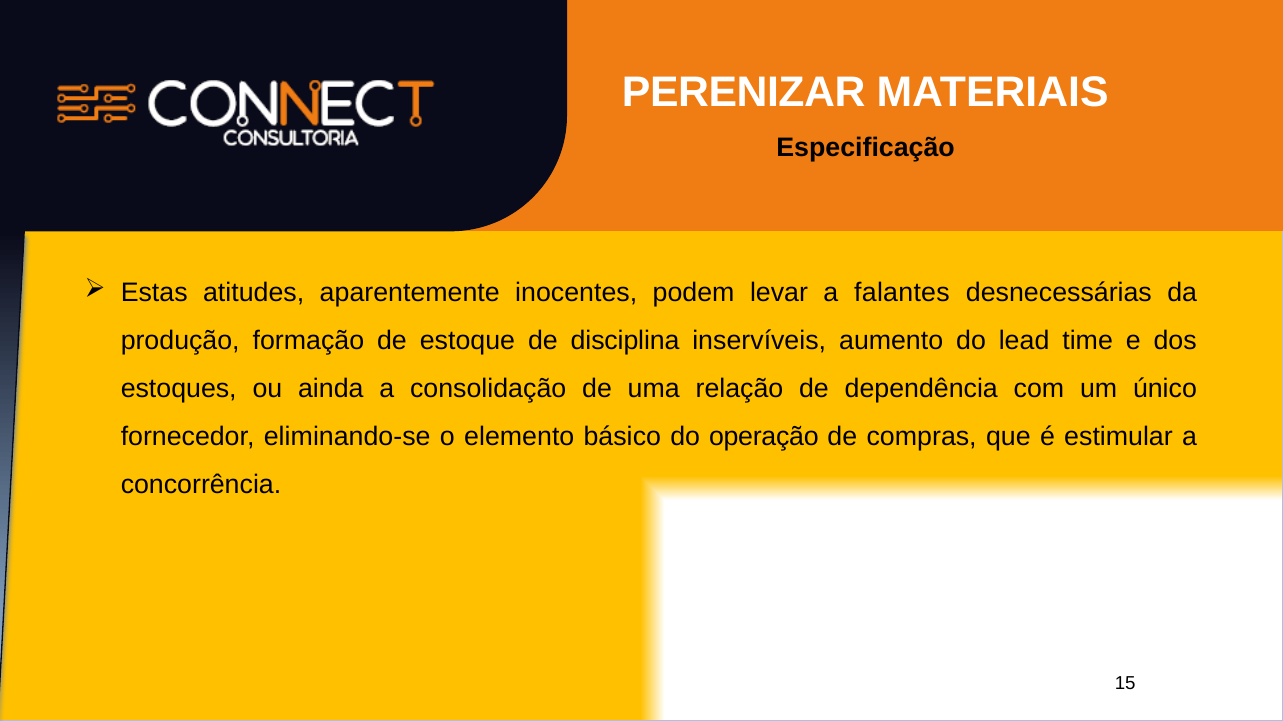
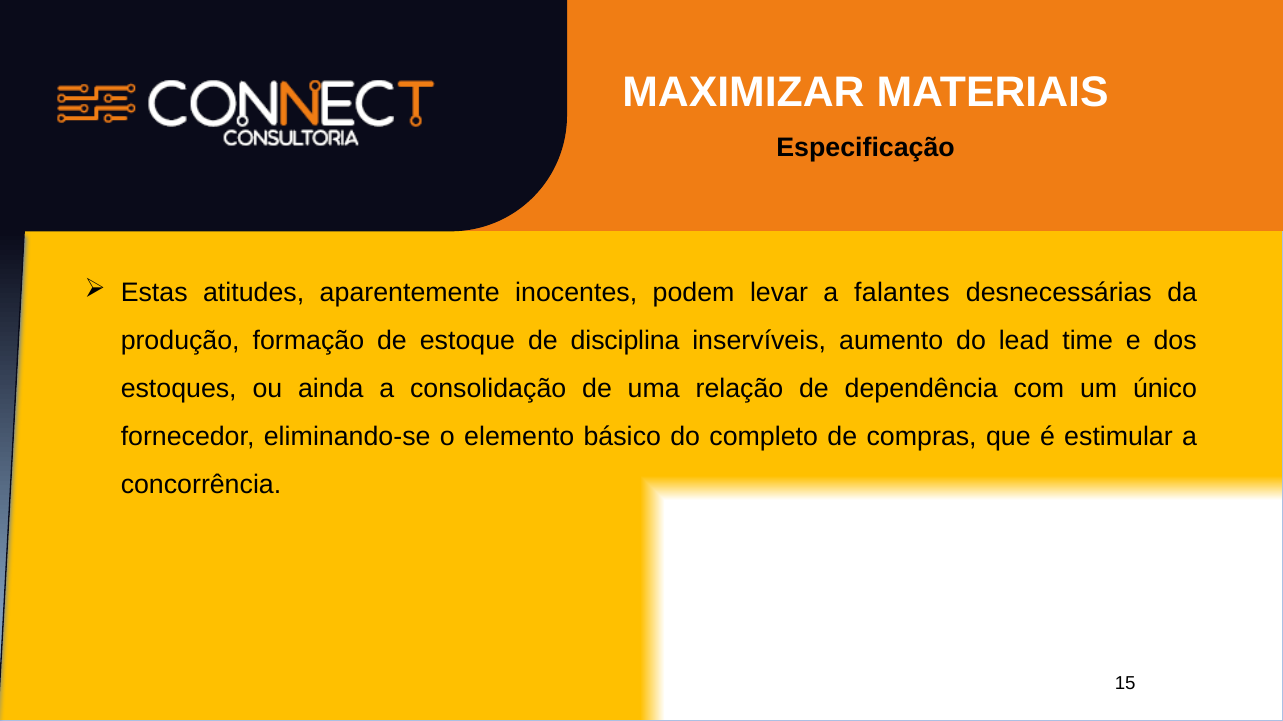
PERENIZAR: PERENIZAR -> MAXIMIZAR
operação: operação -> completo
